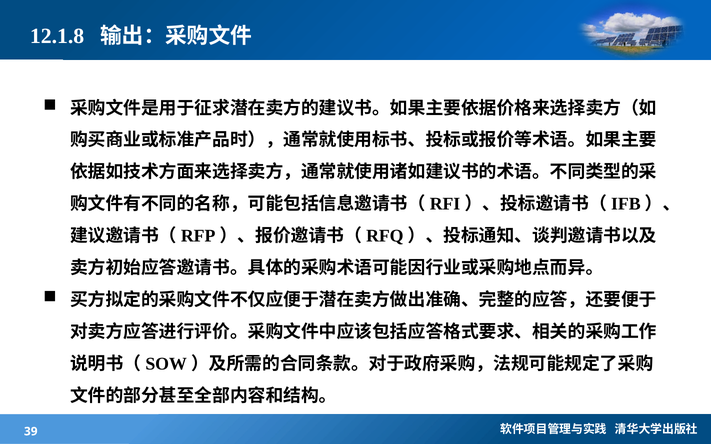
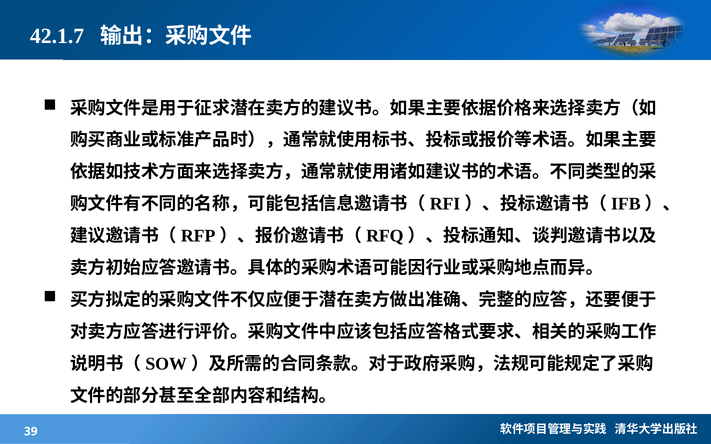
12.1.8: 12.1.8 -> 42.1.7
